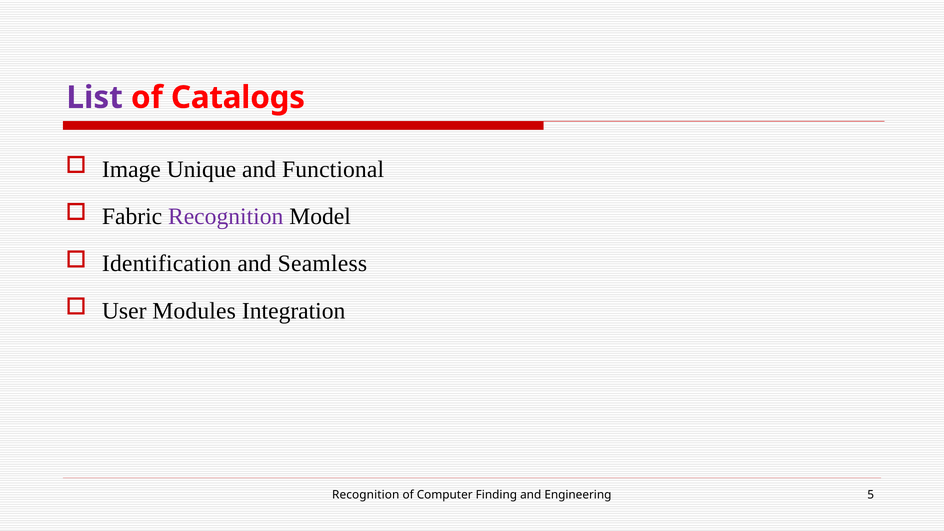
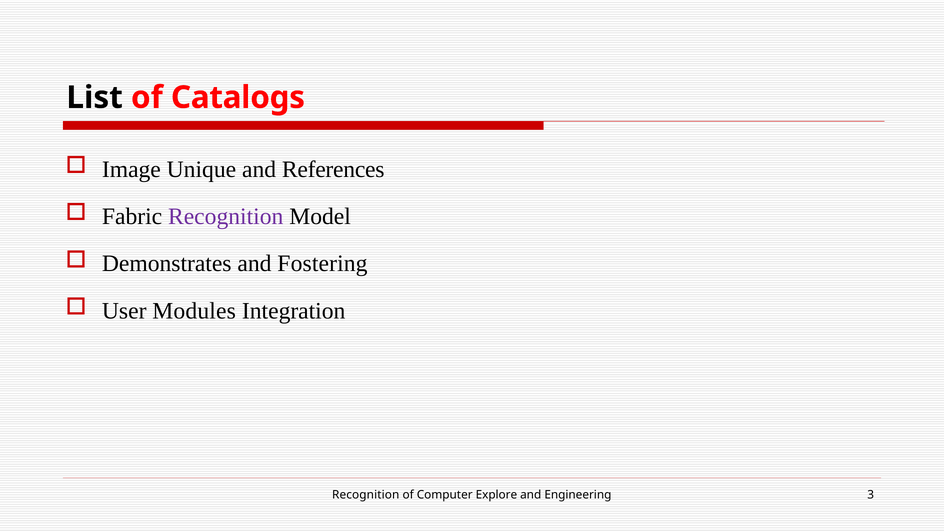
List colour: purple -> black
Functional: Functional -> References
Identification: Identification -> Demonstrates
Seamless: Seamless -> Fostering
Finding: Finding -> Explore
5: 5 -> 3
